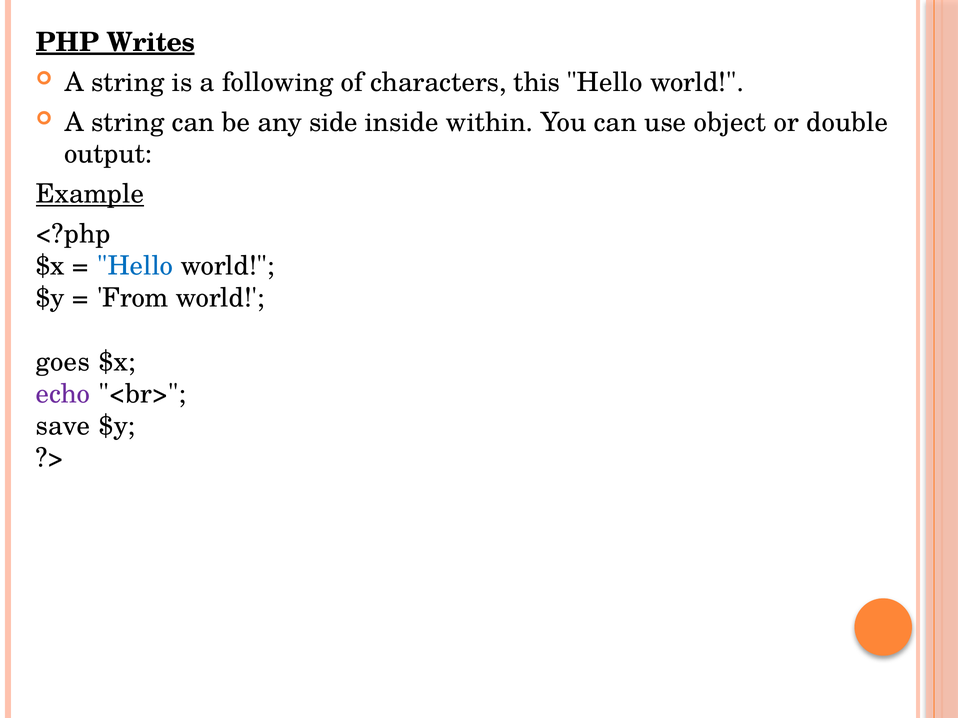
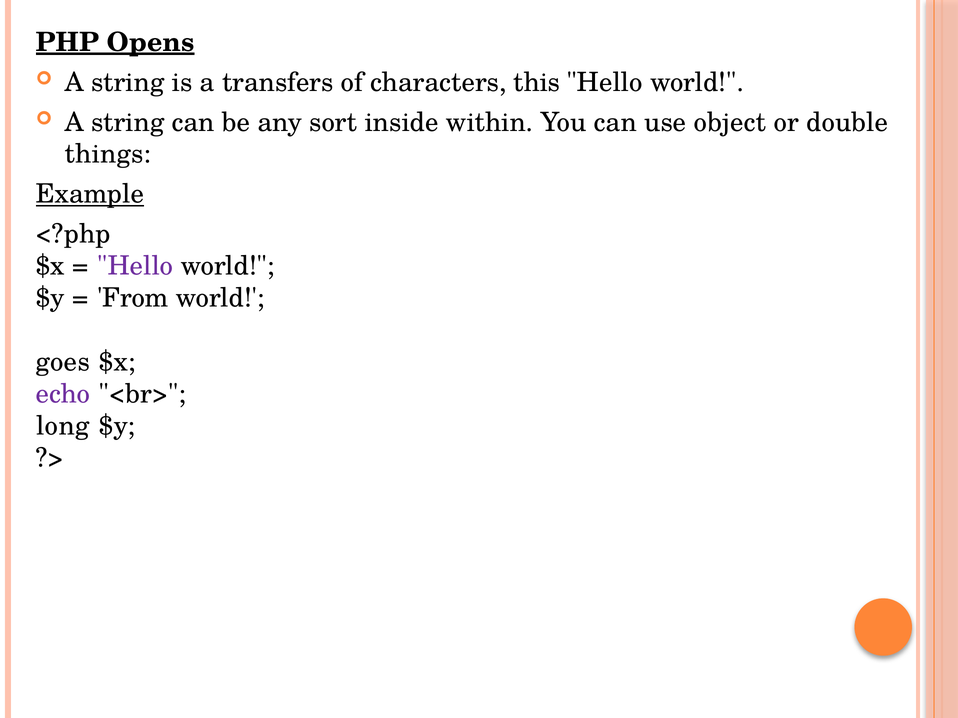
Writes: Writes -> Opens
following: following -> transfers
side: side -> sort
output: output -> things
Hello at (135, 266) colour: blue -> purple
save: save -> long
